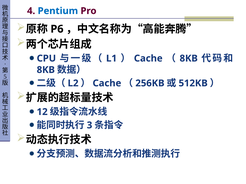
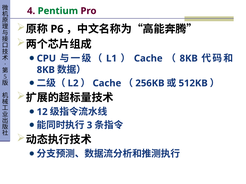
Pentium colour: blue -> green
